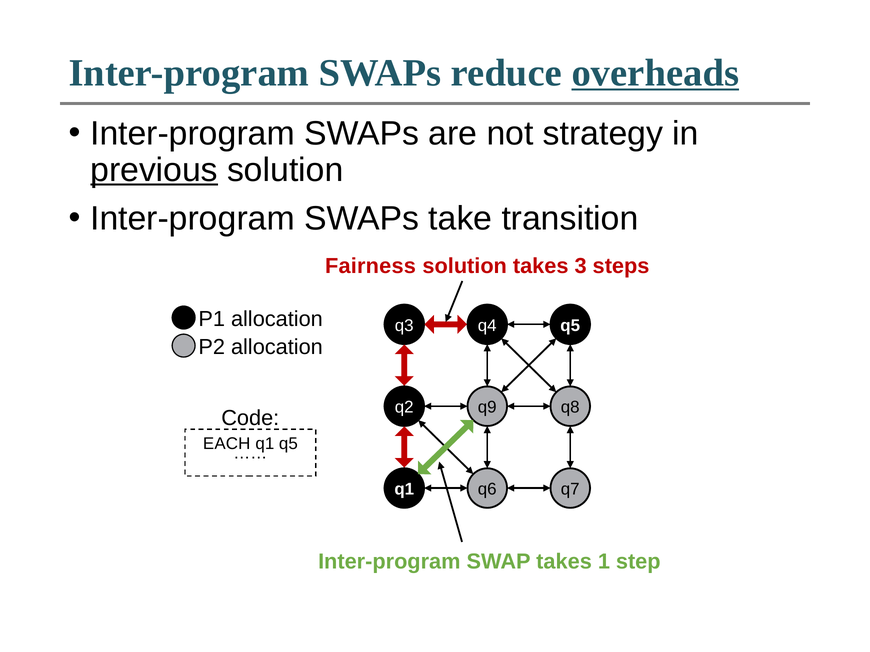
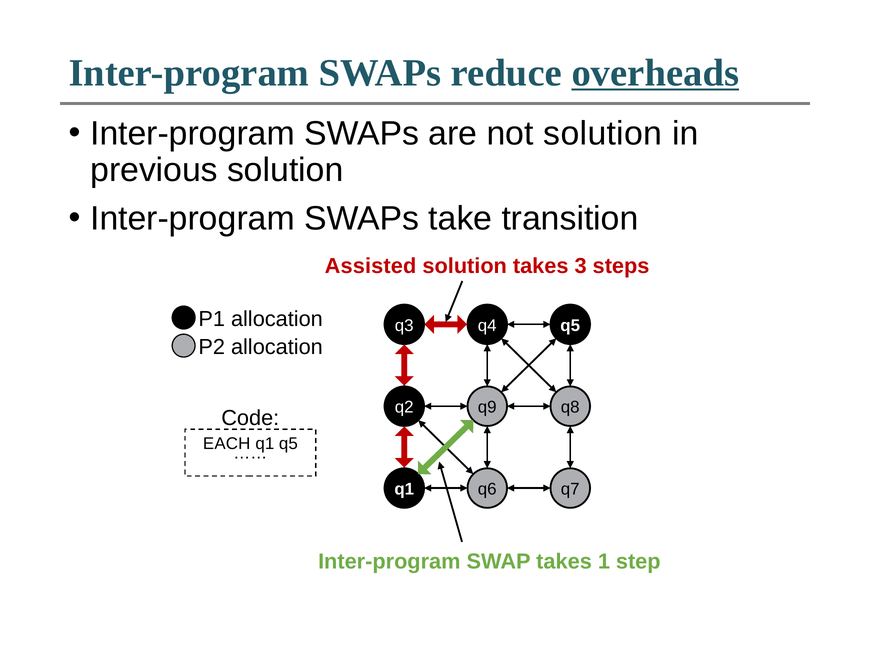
not strategy: strategy -> solution
previous underline: present -> none
Fairness: Fairness -> Assisted
